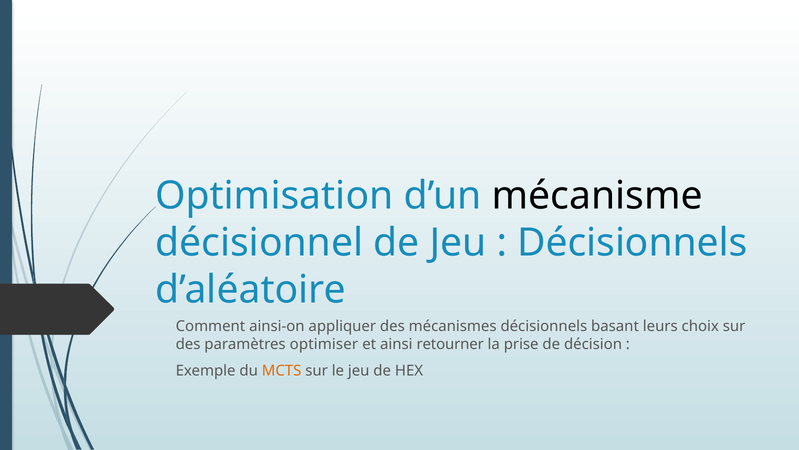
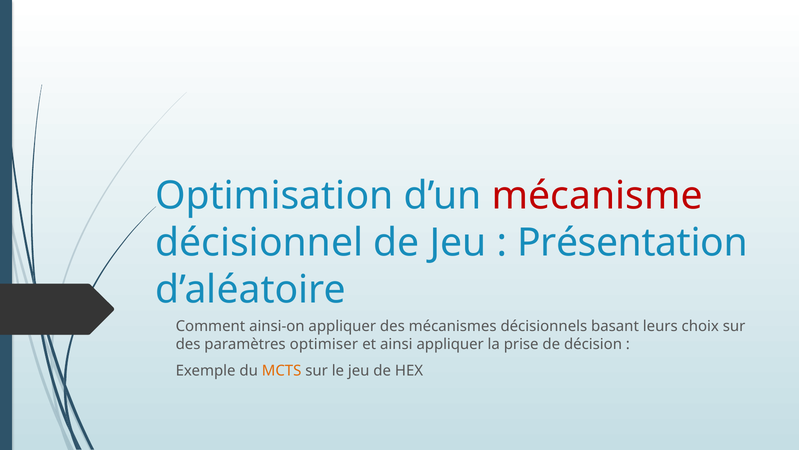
mécanisme colour: black -> red
Décisionnels at (632, 242): Décisionnels -> Présentation
ainsi retourner: retourner -> appliquer
